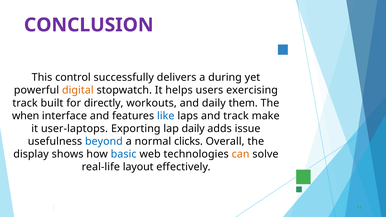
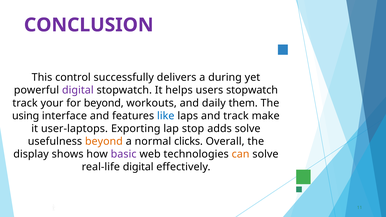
digital at (78, 90) colour: orange -> purple
users exercising: exercising -> stopwatch
built: built -> your
for directly: directly -> beyond
when: when -> using
lap daily: daily -> stop
adds issue: issue -> solve
beyond at (104, 141) colour: blue -> orange
basic colour: blue -> purple
real-life layout: layout -> digital
